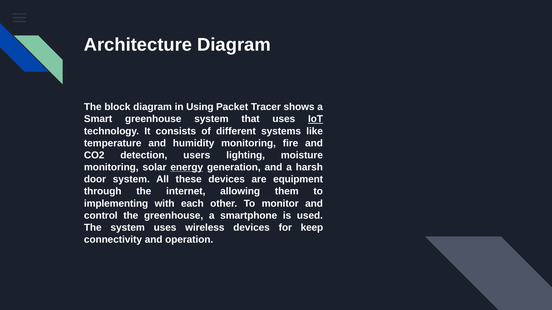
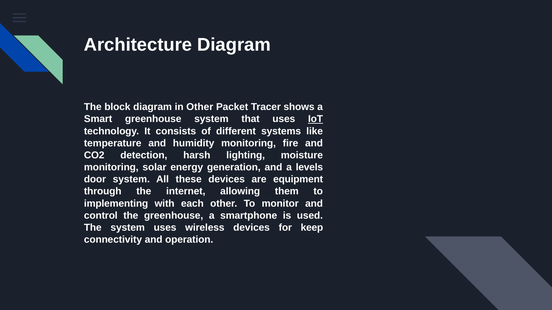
in Using: Using -> Other
users: users -> harsh
energy underline: present -> none
harsh: harsh -> levels
